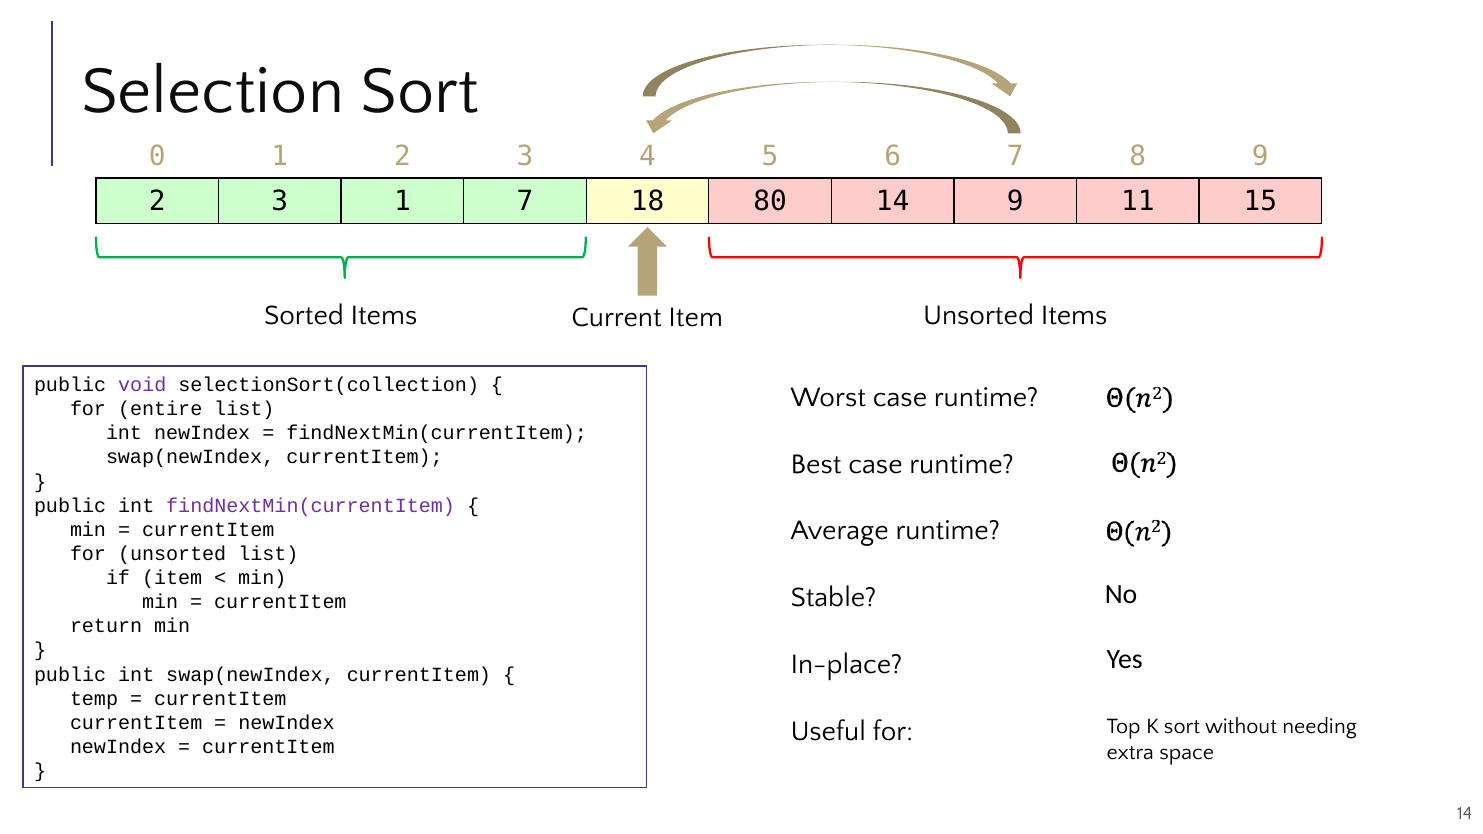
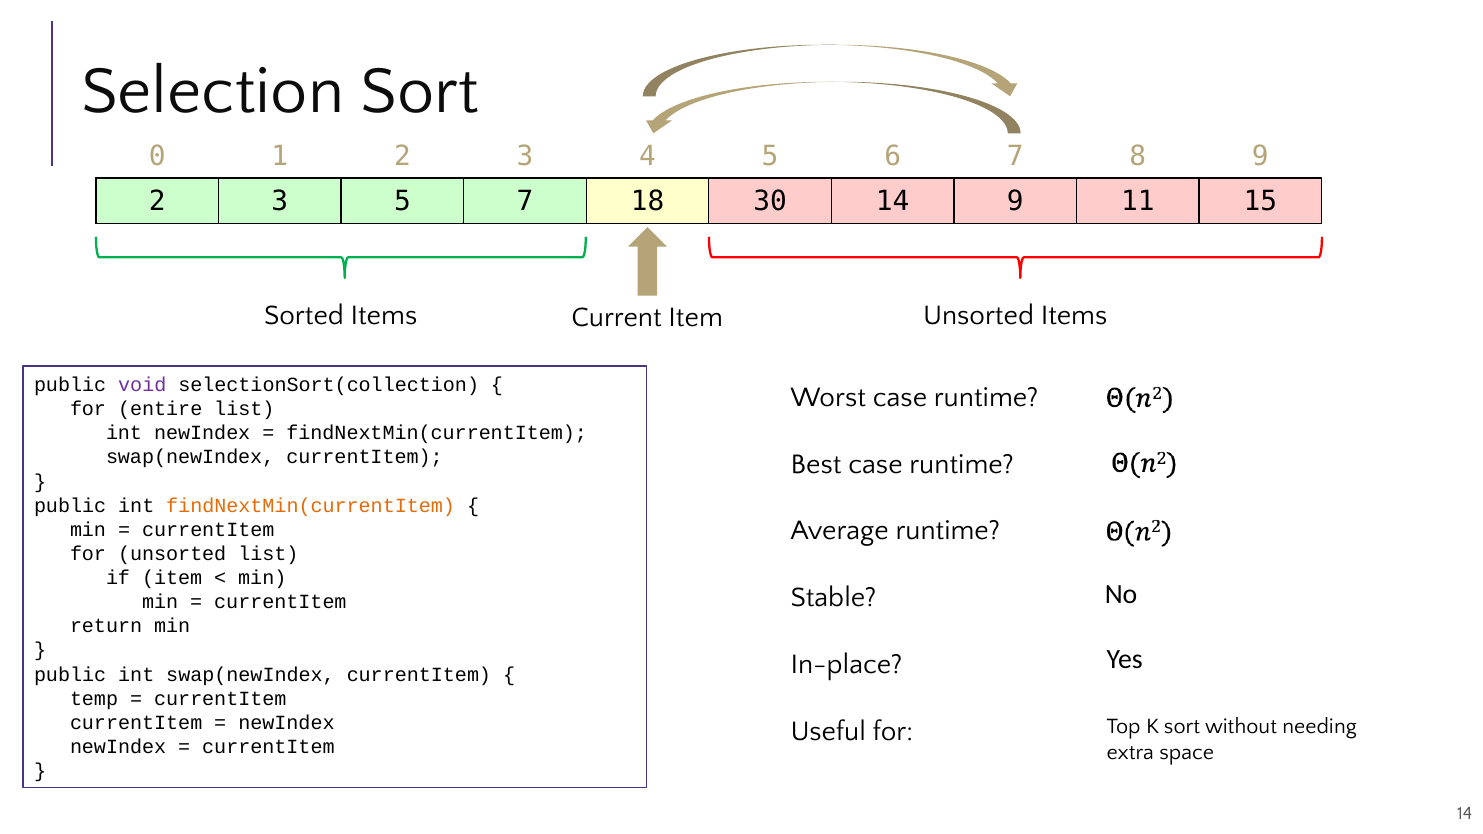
3 1: 1 -> 5
80: 80 -> 30
findNextMin(currentItem at (311, 506) colour: purple -> orange
